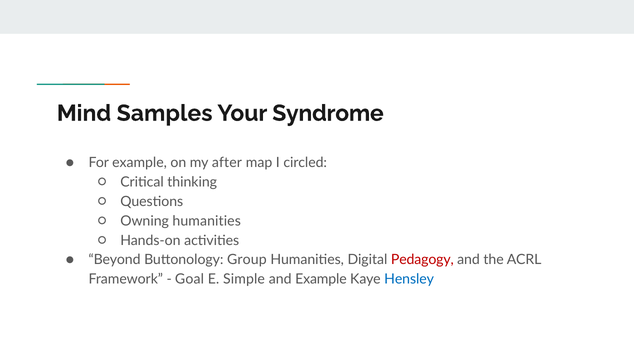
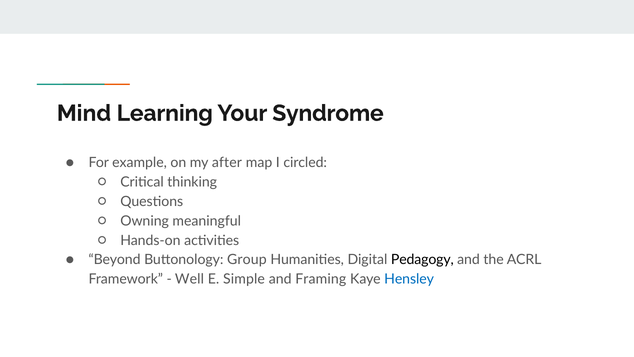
Samples: Samples -> Learning
Owning humanities: humanities -> meaningful
Pedagogy colour: red -> black
Goal: Goal -> Well
and Example: Example -> Framing
